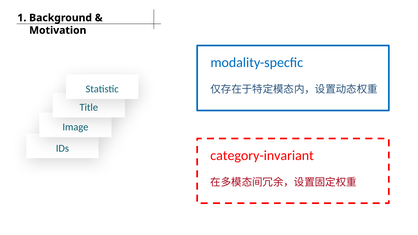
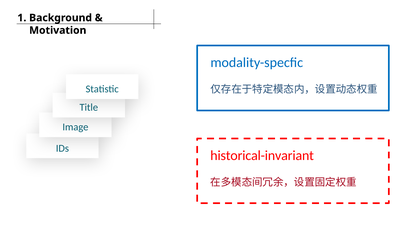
category-invariant: category-invariant -> historical-invariant
